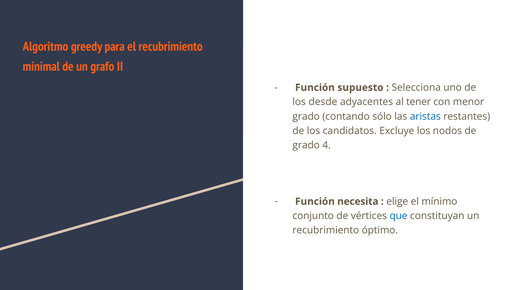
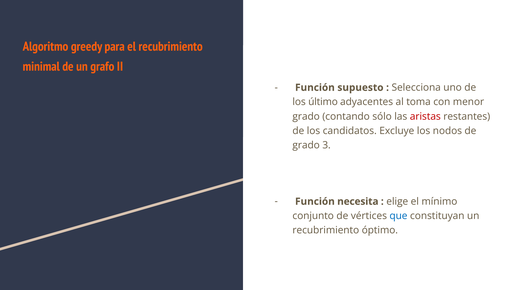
desde: desde -> último
tener: tener -> toma
aristas colour: blue -> red
4: 4 -> 3
